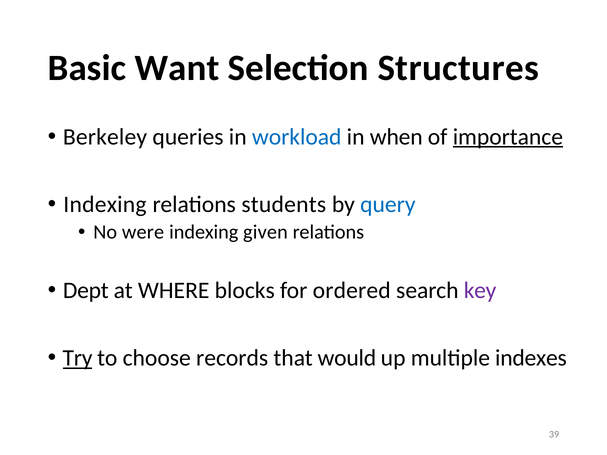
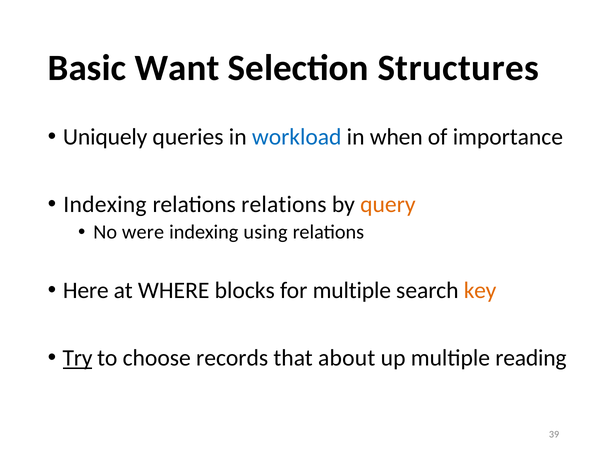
Berkeley: Berkeley -> Uniquely
importance underline: present -> none
relations students: students -> relations
query colour: blue -> orange
given: given -> using
Dept: Dept -> Here
for ordered: ordered -> multiple
key colour: purple -> orange
would: would -> about
indexes: indexes -> reading
